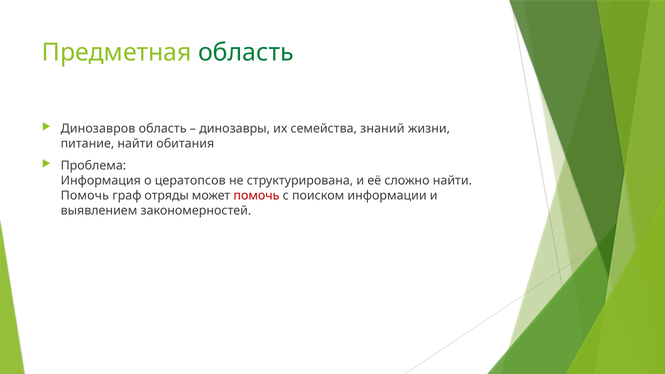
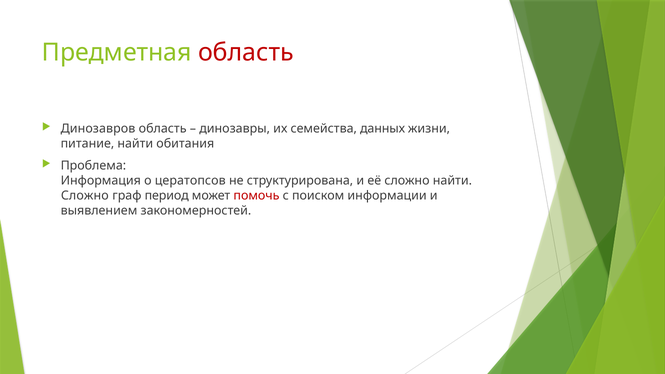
область at (246, 52) colour: green -> red
знаний: знаний -> данных
Помочь at (85, 195): Помочь -> Сложно
отряды: отряды -> период
